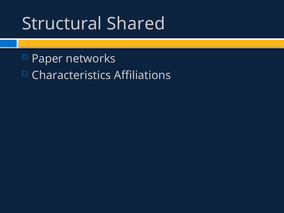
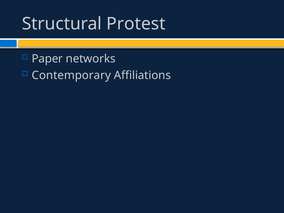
Shared: Shared -> Protest
Characteristics: Characteristics -> Contemporary
